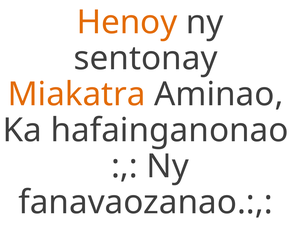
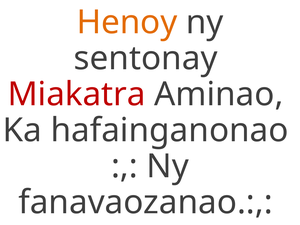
Miakatra colour: orange -> red
